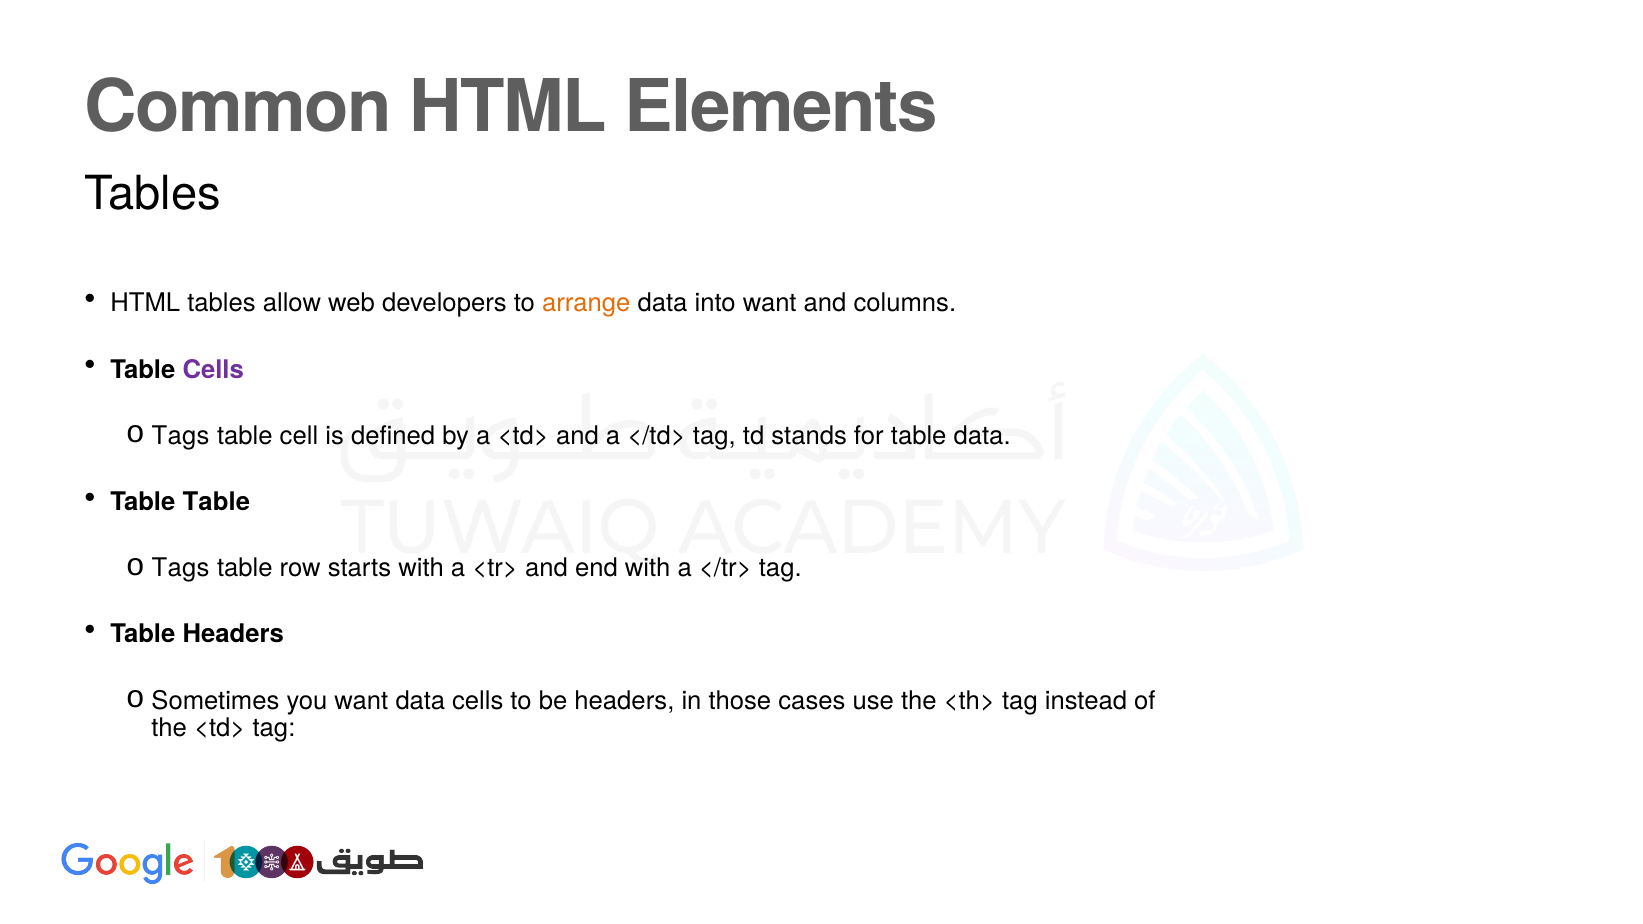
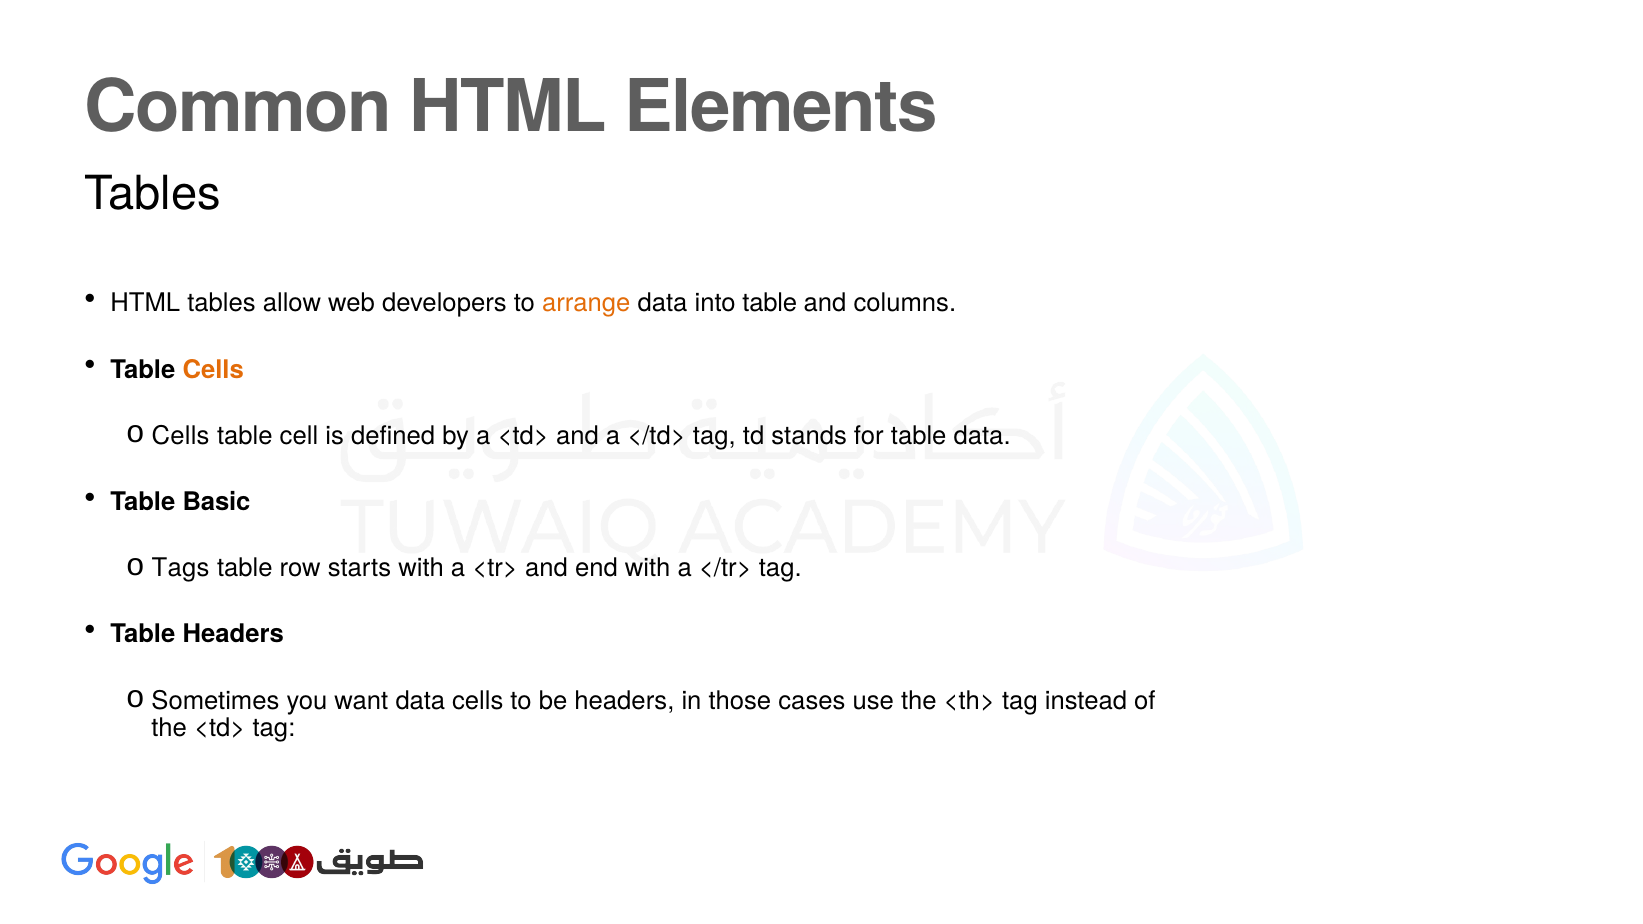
into want: want -> table
Cells at (213, 370) colour: purple -> orange
Tags at (181, 436): Tags -> Cells
Table Table: Table -> Basic
